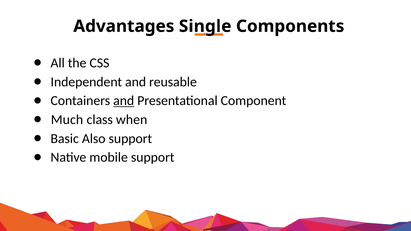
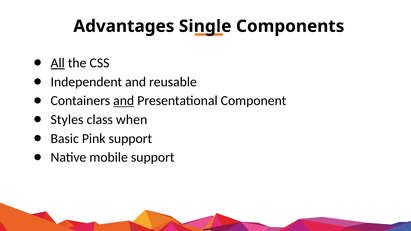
All underline: none -> present
Much: Much -> Styles
Also: Also -> Pink
